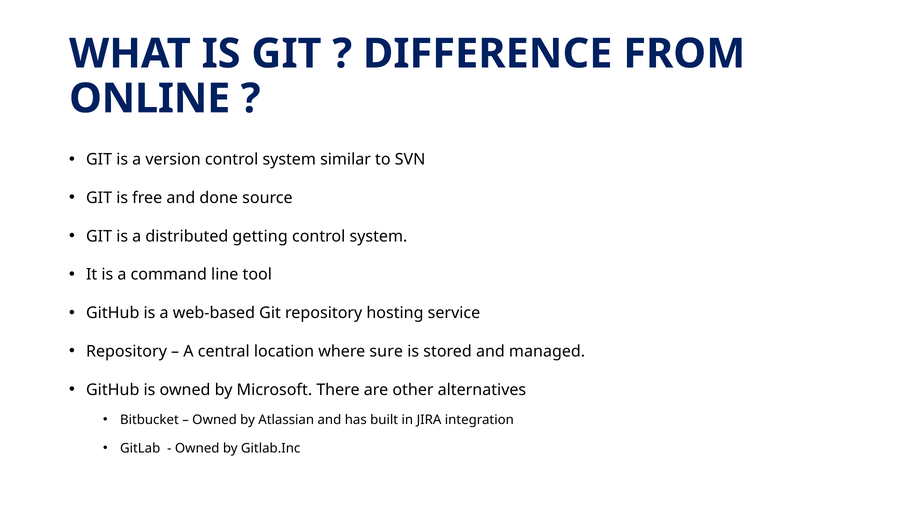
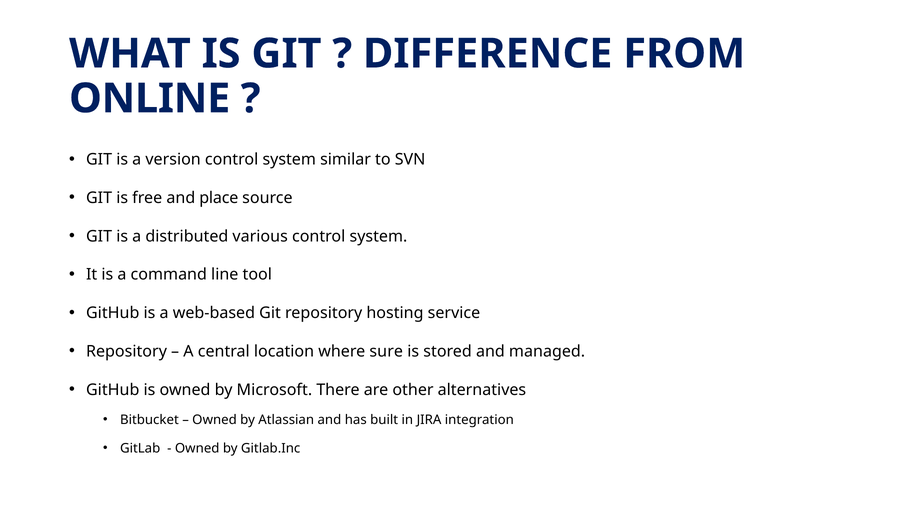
done: done -> place
getting: getting -> various
